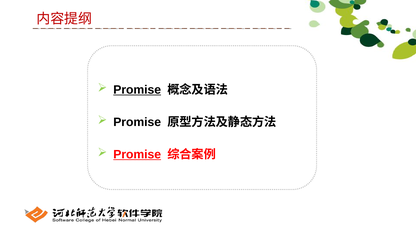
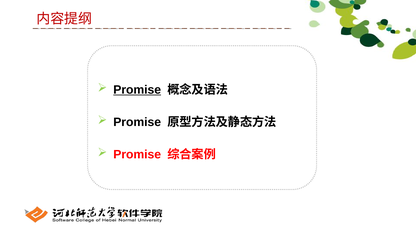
Promise at (137, 154) underline: present -> none
